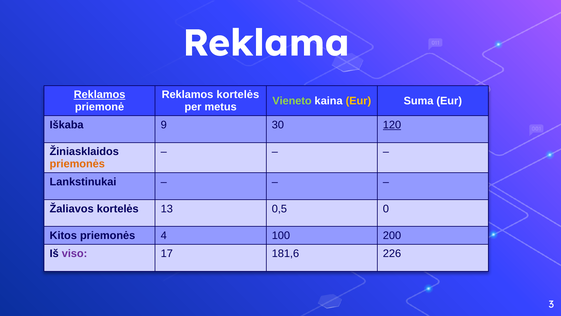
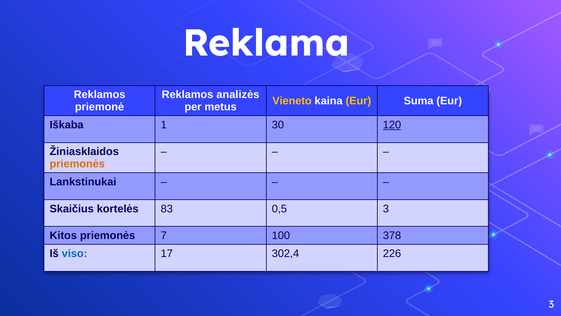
Reklamos at (100, 95) underline: present -> none
Reklamos kortelės: kortelės -> analizės
Vieneto colour: light green -> yellow
9: 9 -> 1
Žaliavos: Žaliavos -> Skaičius
13: 13 -> 83
0,5 0: 0 -> 3
4: 4 -> 7
200: 200 -> 378
viso colour: purple -> blue
181,6: 181,6 -> 302,4
